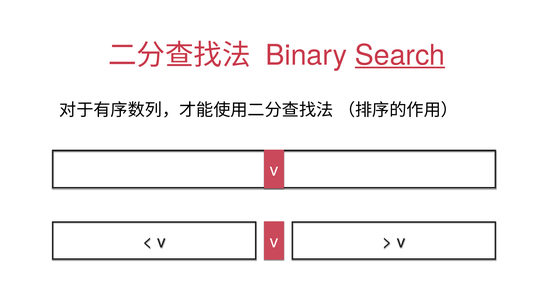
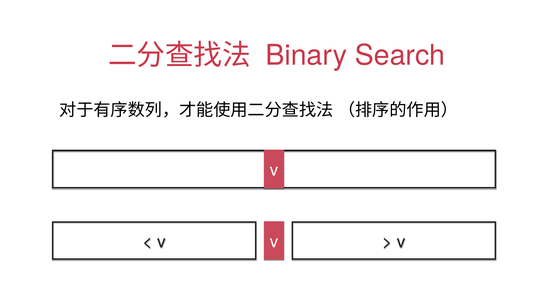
Search underline: present -> none
